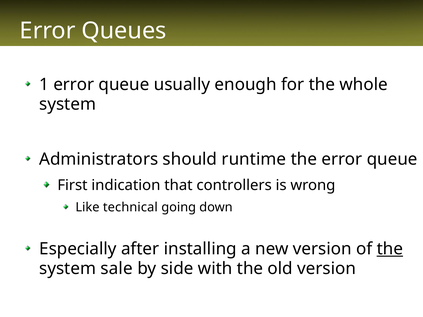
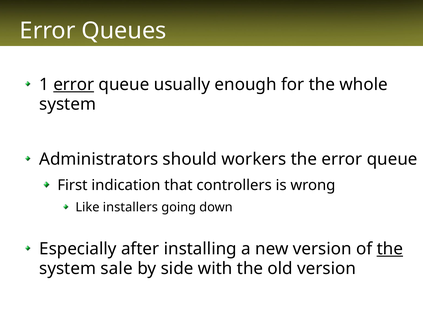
error at (74, 84) underline: none -> present
runtime: runtime -> workers
technical: technical -> installers
